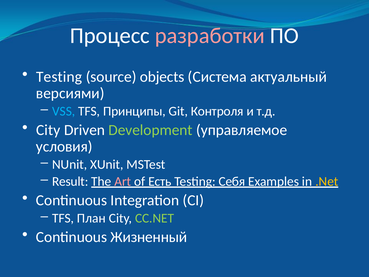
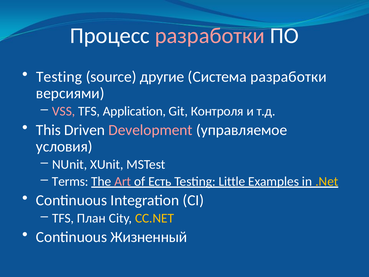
objects: objects -> другие
Система актуальный: актуальный -> разработки
VSS colour: light blue -> pink
Принципы: Принципы -> Application
City at (48, 130): City -> This
Development colour: light green -> pink
Result: Result -> Terms
Себя: Себя -> Little
CC.NET colour: light green -> yellow
